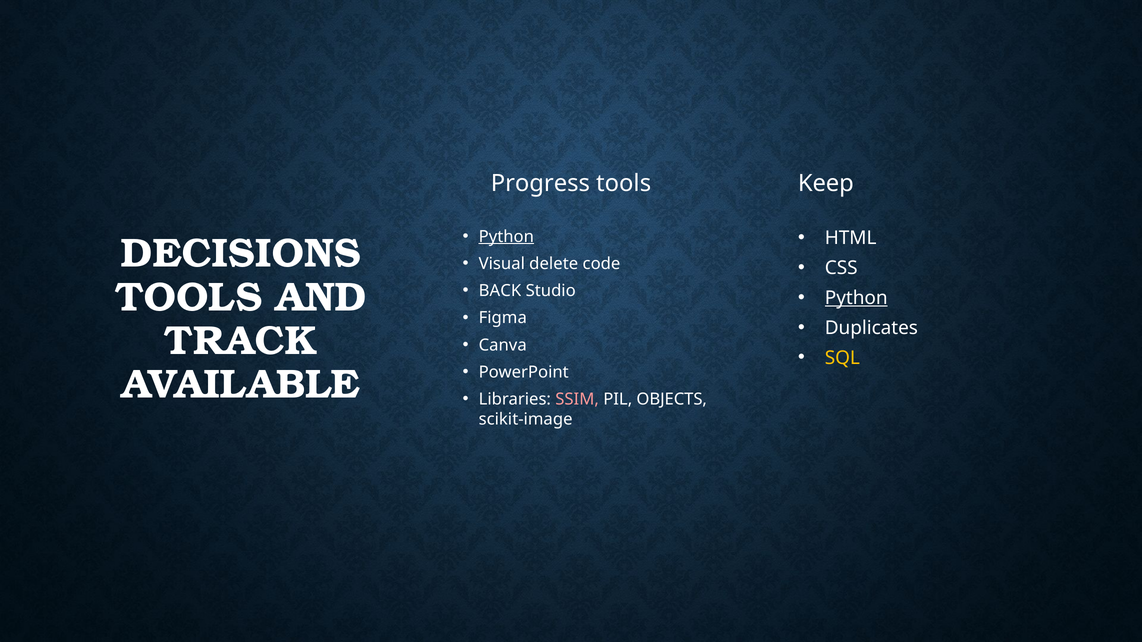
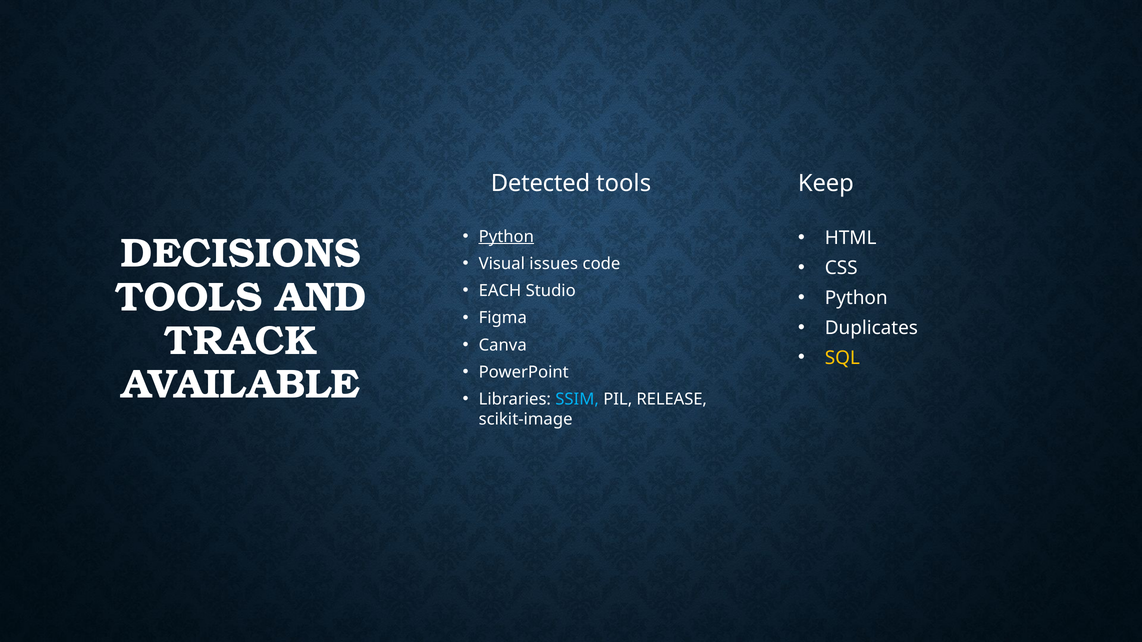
Progress: Progress -> Detected
delete: delete -> issues
BACK: BACK -> EACH
Python at (856, 298) underline: present -> none
SSIM colour: pink -> light blue
OBJECTS: OBJECTS -> RELEASE
